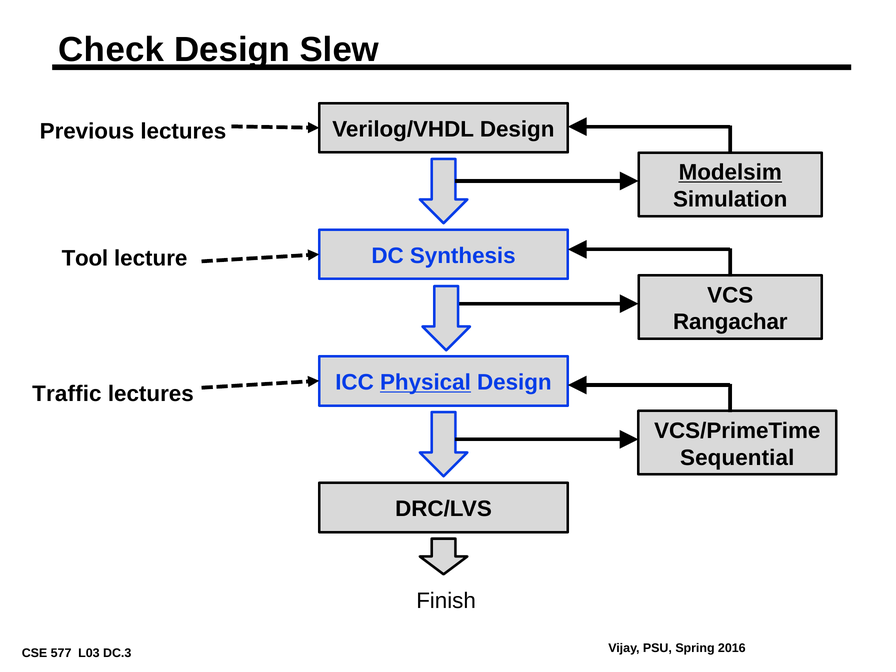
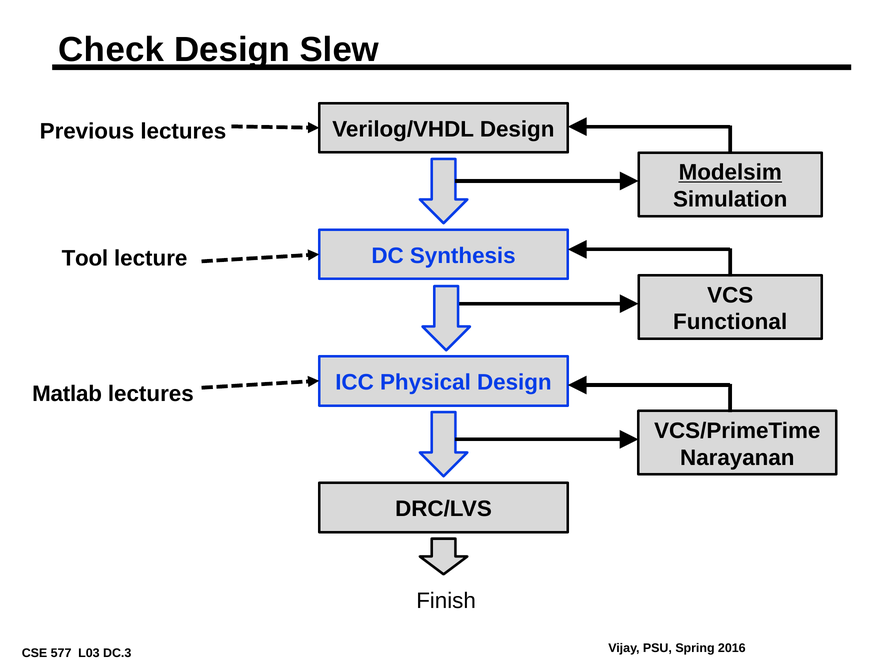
Rangachar: Rangachar -> Functional
Physical underline: present -> none
Traffic: Traffic -> Matlab
Sequential: Sequential -> Narayanan
